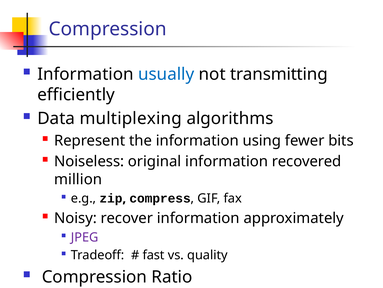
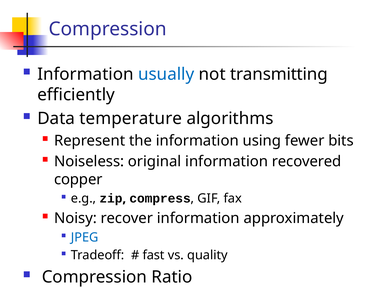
multiplexing: multiplexing -> temperature
million: million -> copper
JPEG colour: purple -> blue
